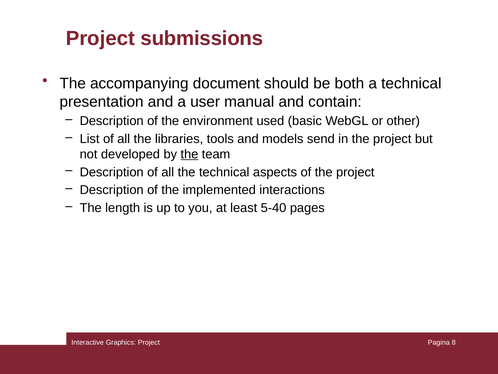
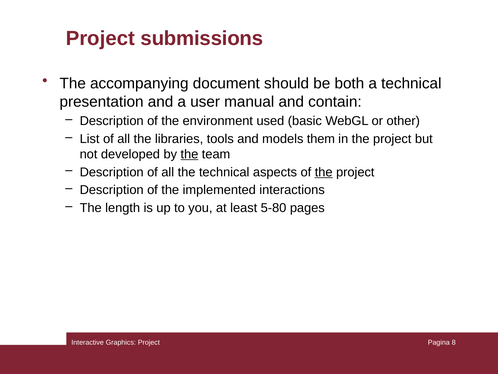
send: send -> them
the at (324, 172) underline: none -> present
5-40: 5-40 -> 5-80
